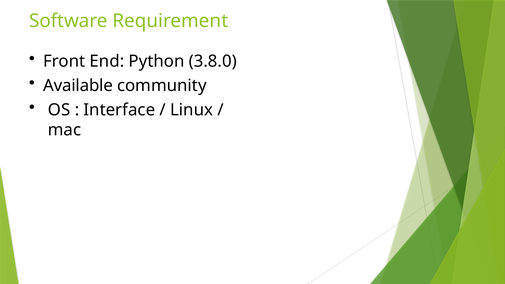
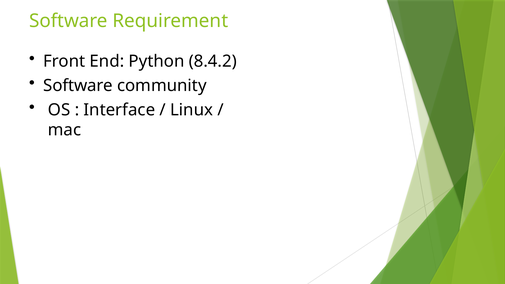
3.8.0: 3.8.0 -> 8.4.2
Available at (78, 86): Available -> Software
